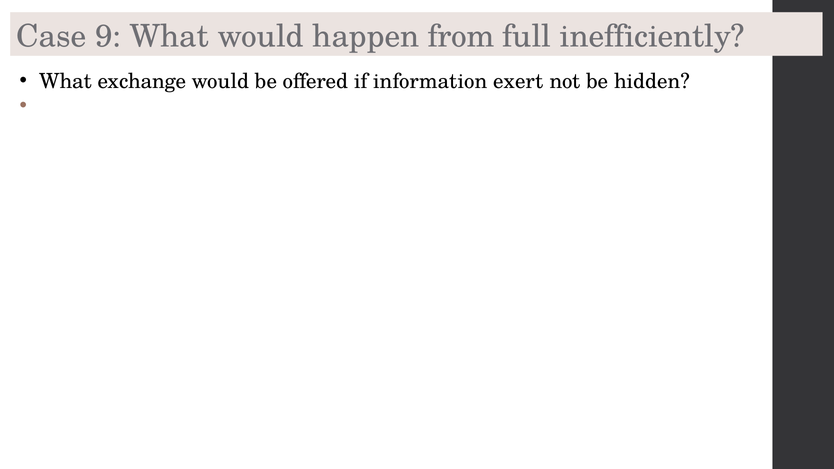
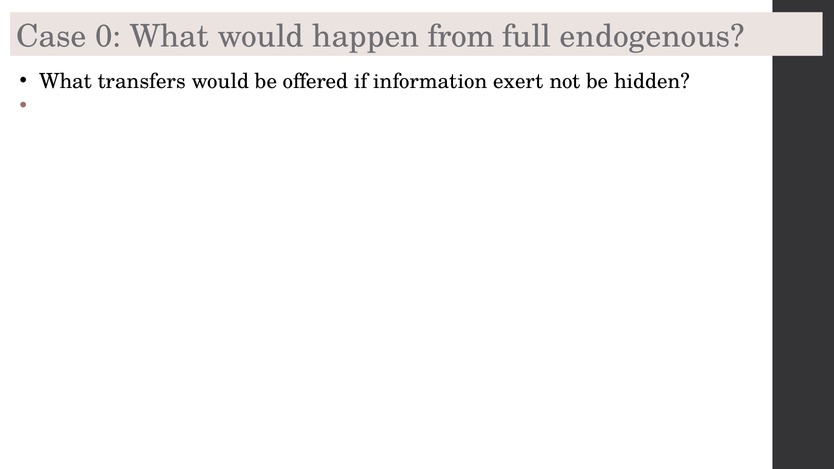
9: 9 -> 0
inefficiently: inefficiently -> endogenous
exchange: exchange -> transfers
